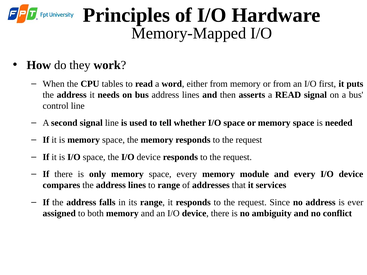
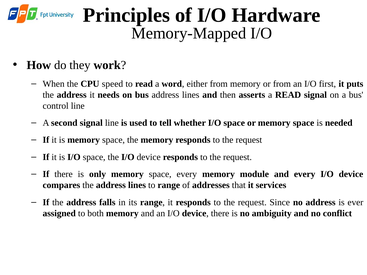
tables: tables -> speed
